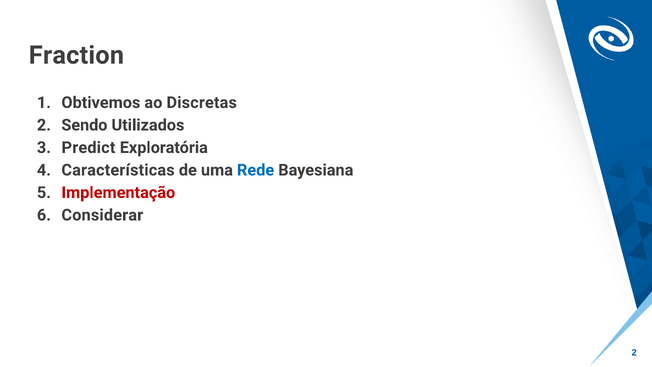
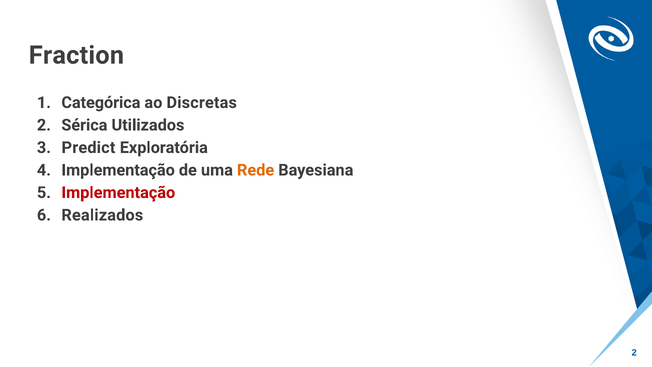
Obtivemos: Obtivemos -> Categórica
Sendo: Sendo -> Sérica
Características at (118, 170): Características -> Implementação
Rede colour: blue -> orange
Considerar: Considerar -> Realizados
